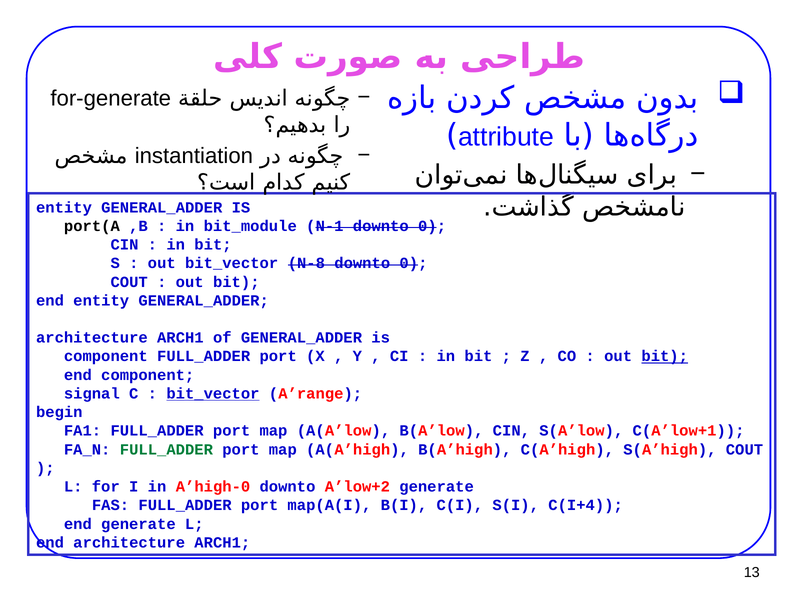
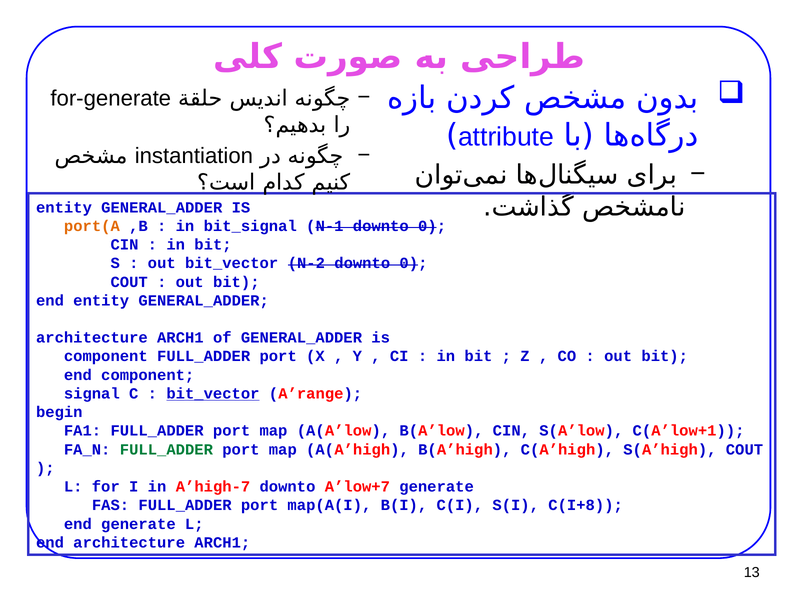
port(A colour: black -> orange
bit_module: bit_module -> bit_signal
N-8: N-8 -> N-2
bit at (665, 356) underline: present -> none
A’high-0: A’high-0 -> A’high-7
A’low+2: A’low+2 -> A’low+7
C(I+4: C(I+4 -> C(I+8
